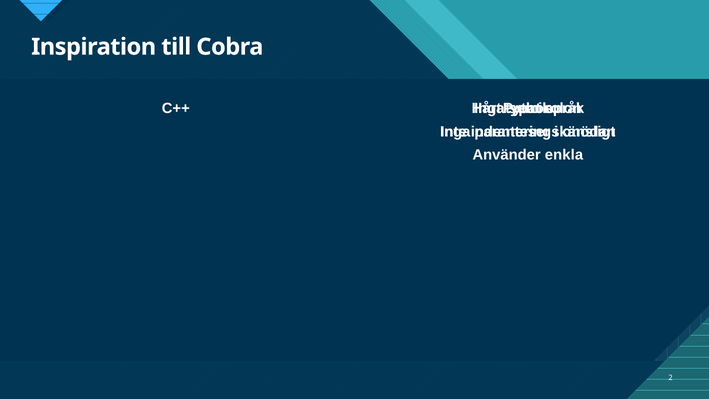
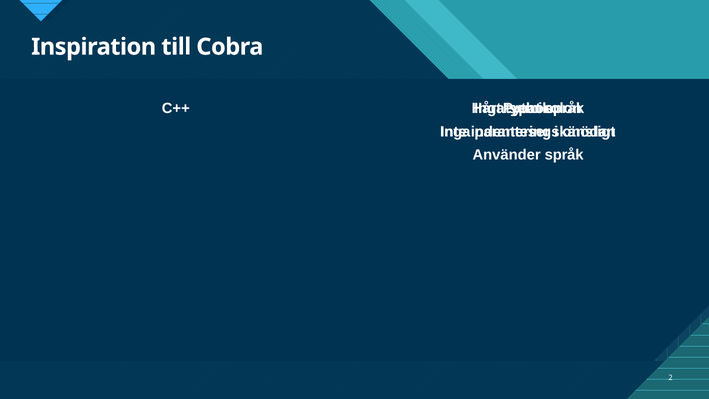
Använder enkla: enkla -> språk
